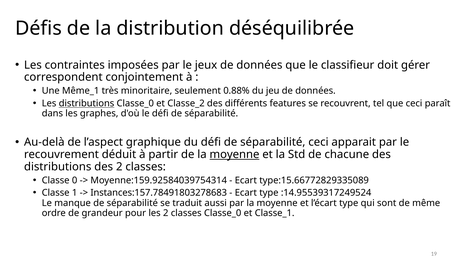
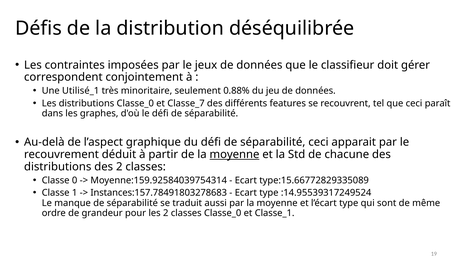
Même_1: Même_1 -> Utilisé_1
distributions at (87, 103) underline: present -> none
Classe_2: Classe_2 -> Classe_7
